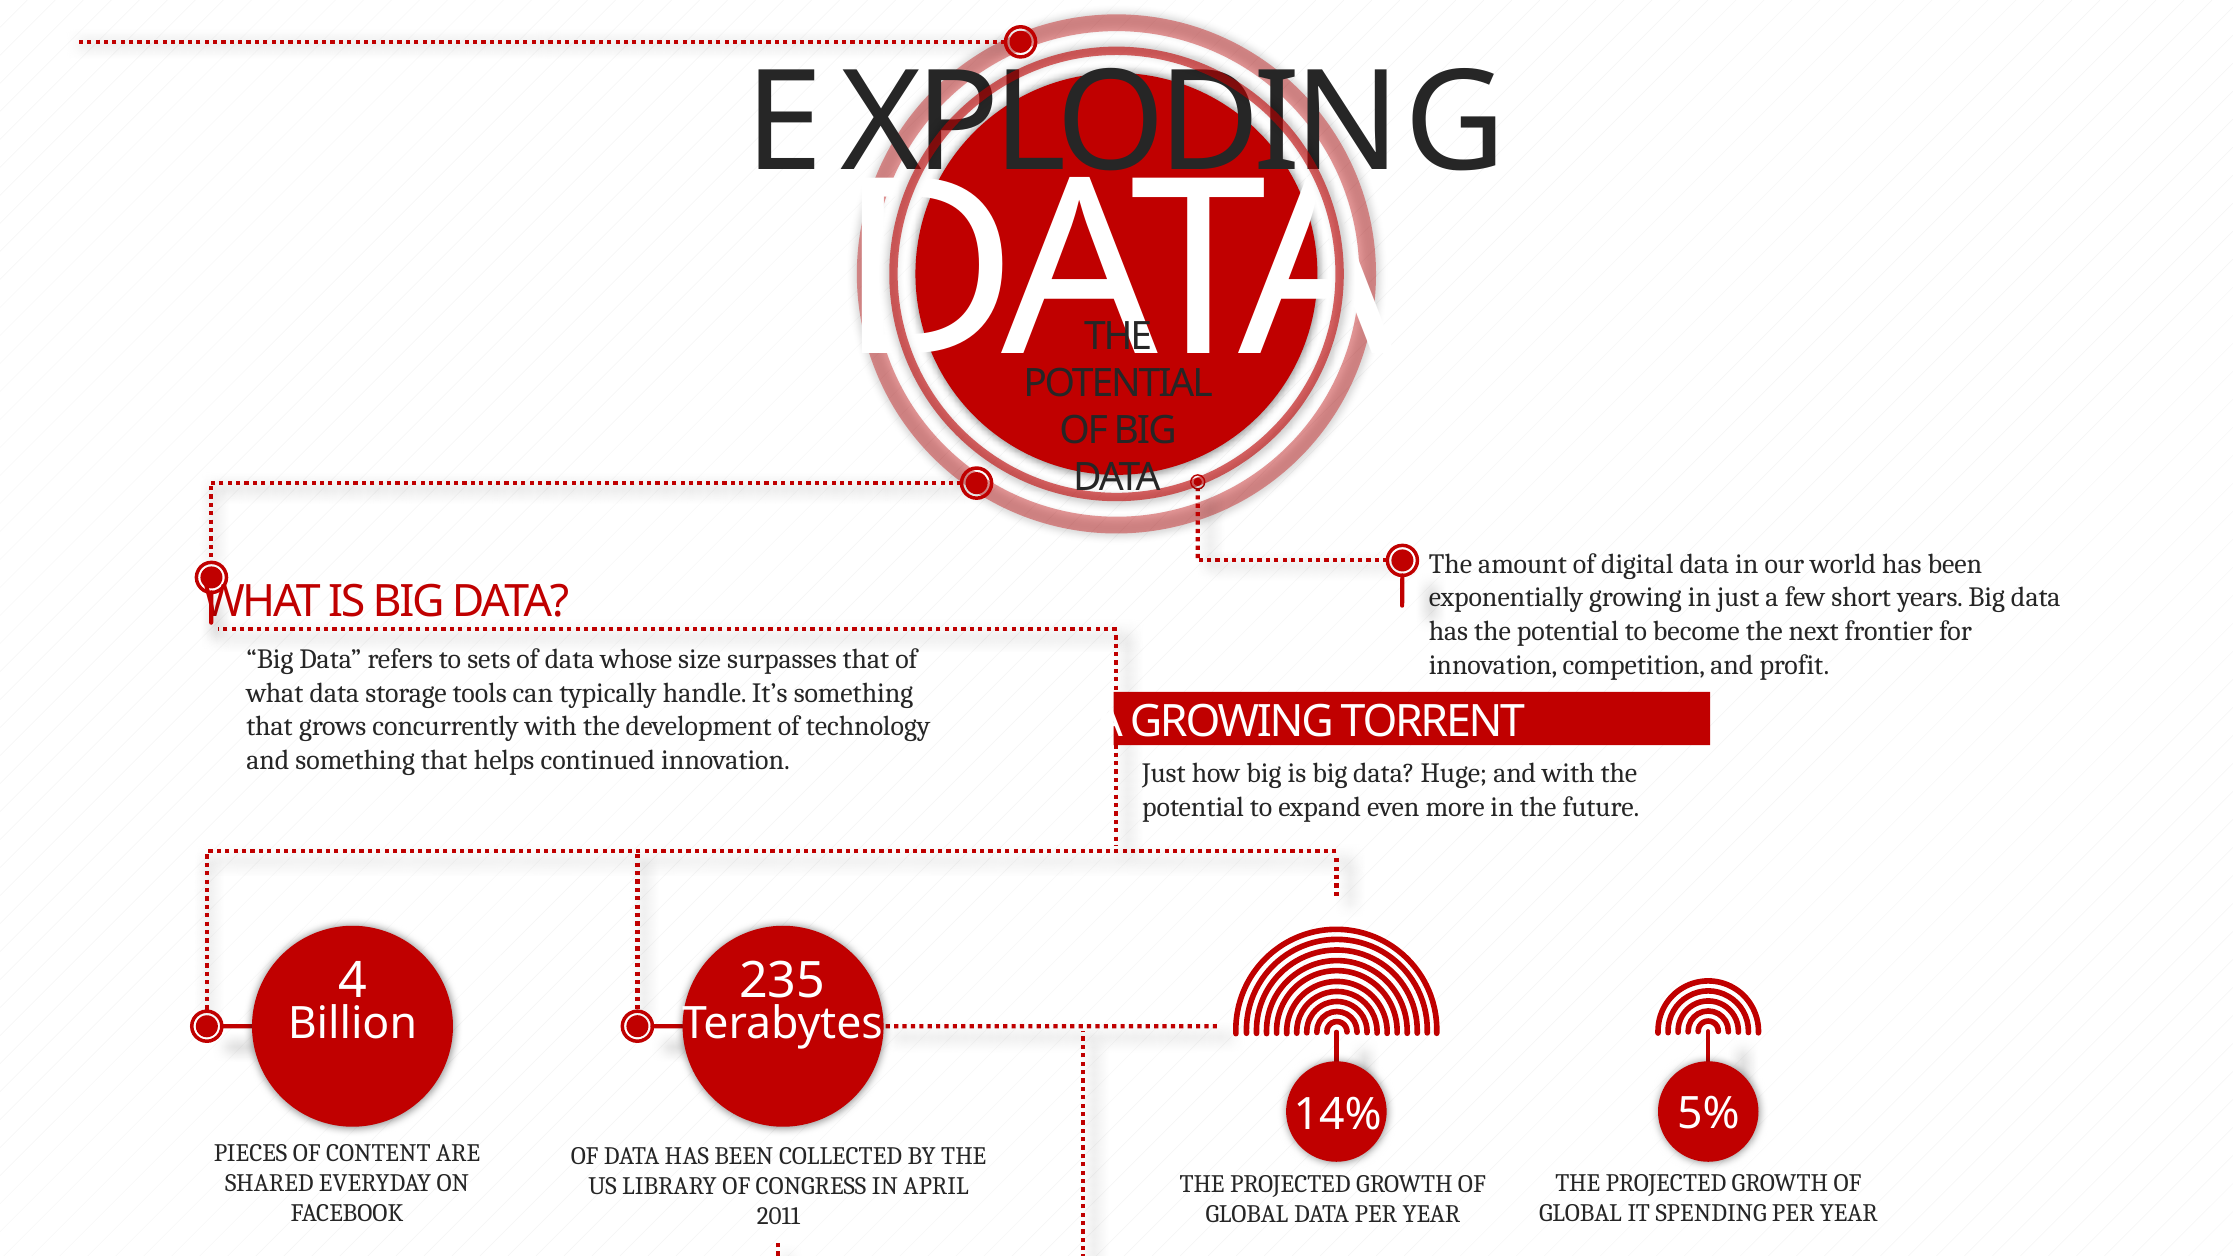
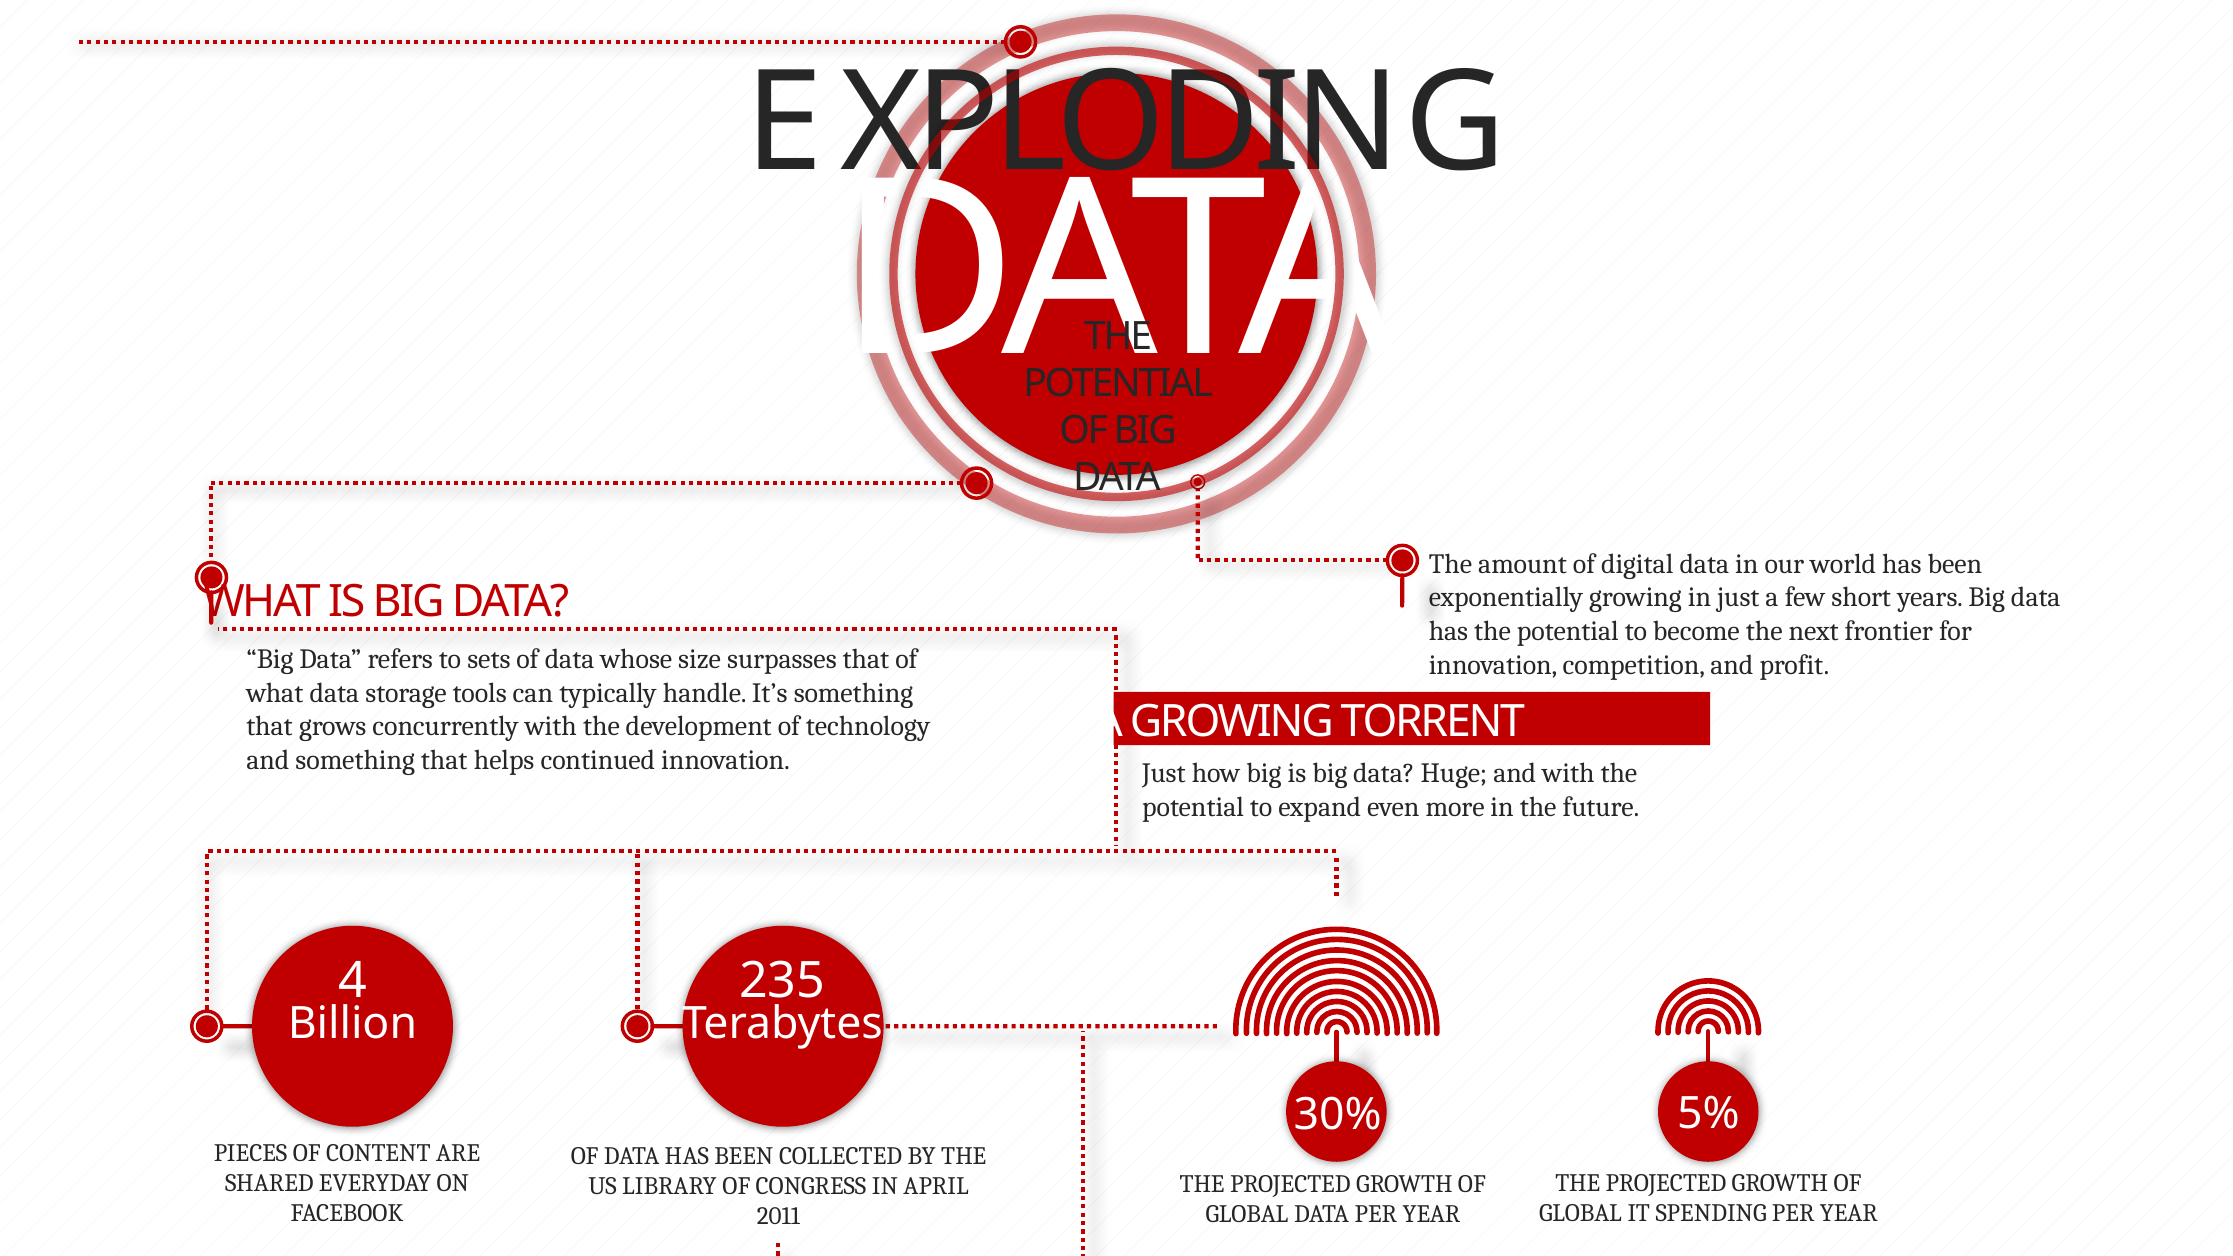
14%: 14% -> 30%
